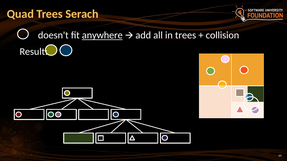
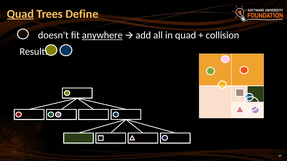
Quad at (20, 14) underline: none -> present
Serach: Serach -> Define
in trees: trees -> quad
